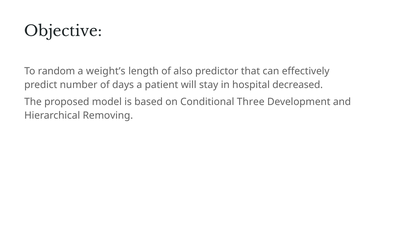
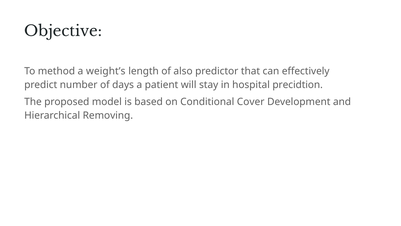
random: random -> method
decreased: decreased -> precidtion
Three: Three -> Cover
